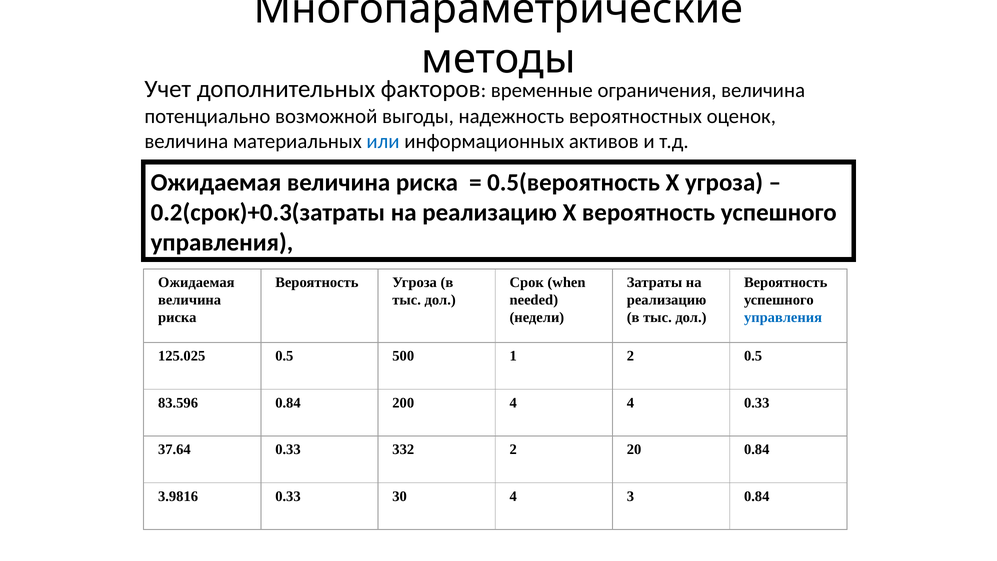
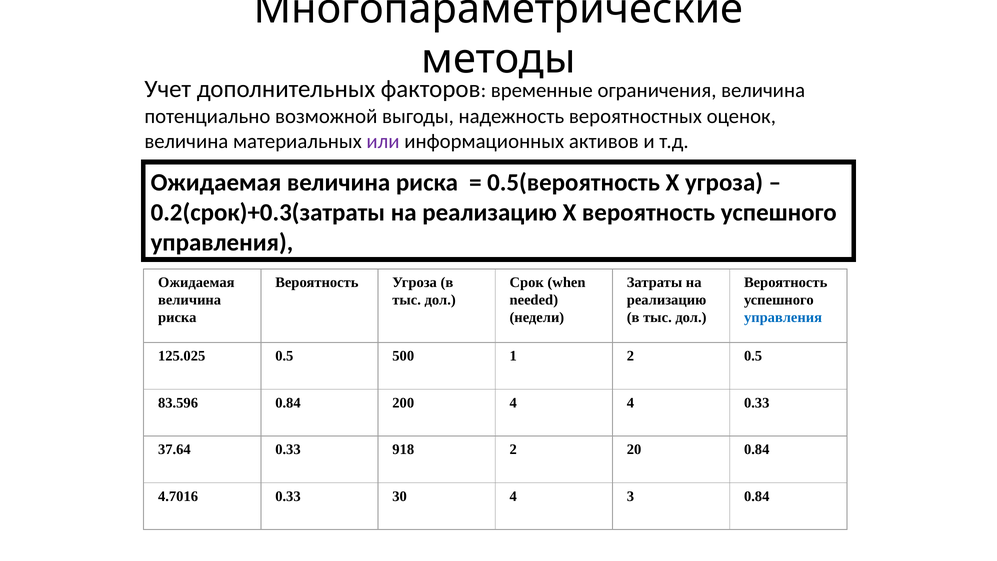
или colour: blue -> purple
332: 332 -> 918
3.9816: 3.9816 -> 4.7016
